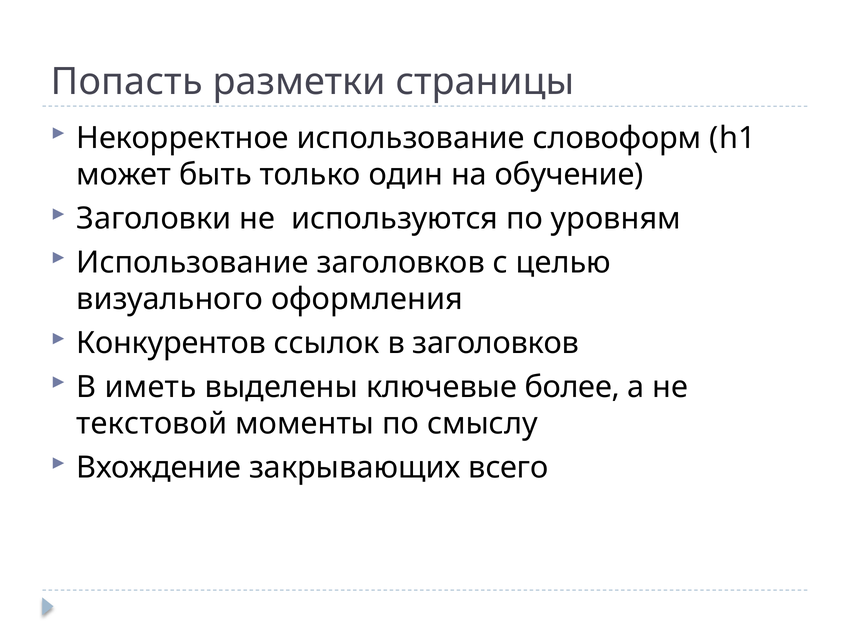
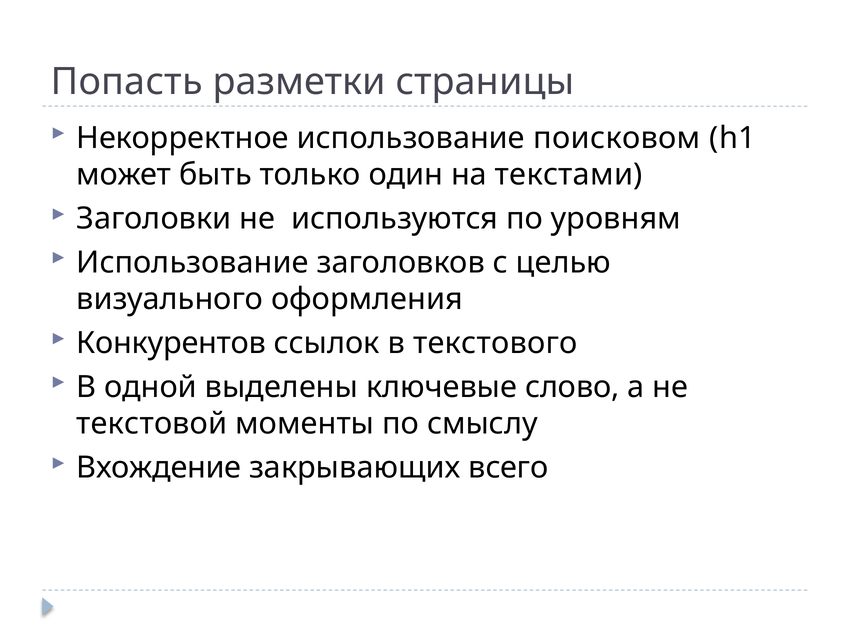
словоформ: словоформ -> поисковом
обучение: обучение -> текстами
в заголовков: заголовков -> текстового
иметь: иметь -> одной
более: более -> слово
